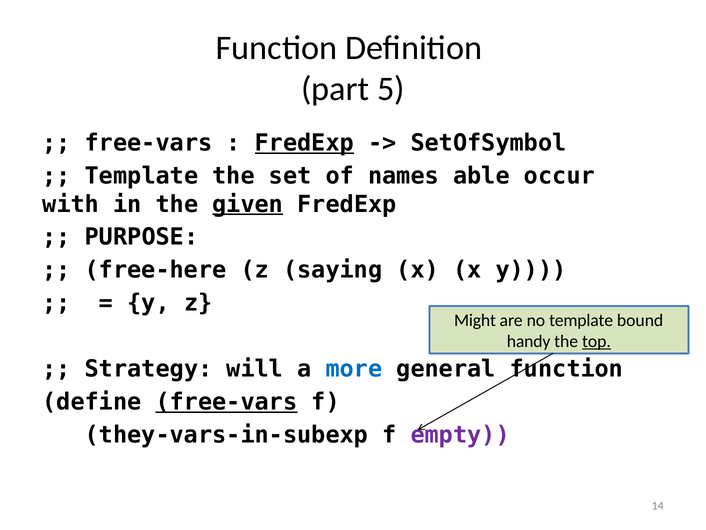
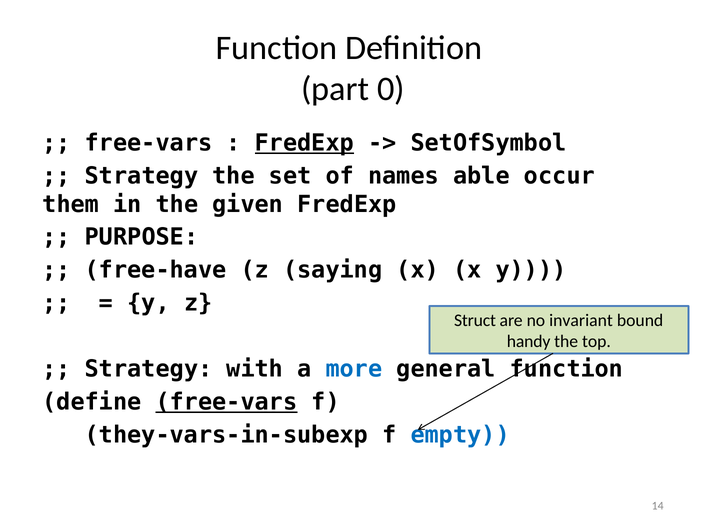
5: 5 -> 0
Template at (142, 176): Template -> Strategy
with: with -> them
given underline: present -> none
free-here: free-here -> free-have
Might: Might -> Struct
no template: template -> invariant
top underline: present -> none
will: will -> with
empty colour: purple -> blue
